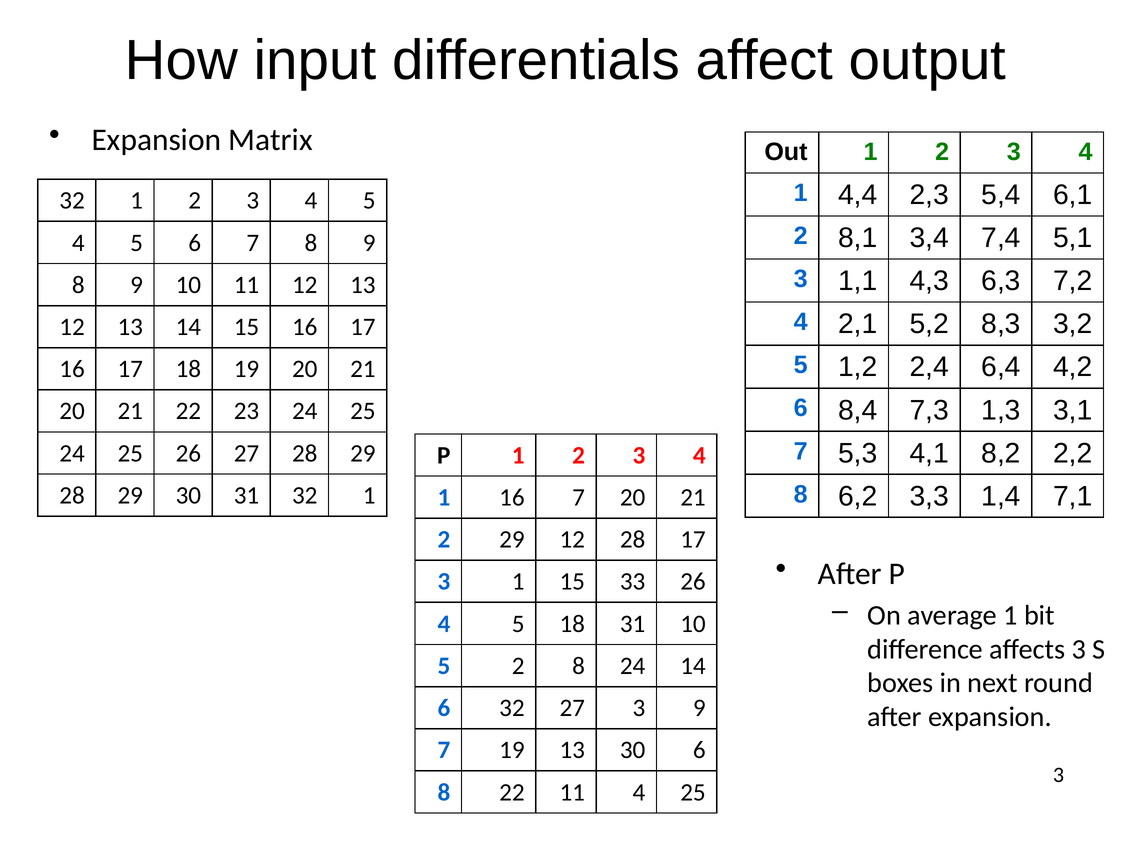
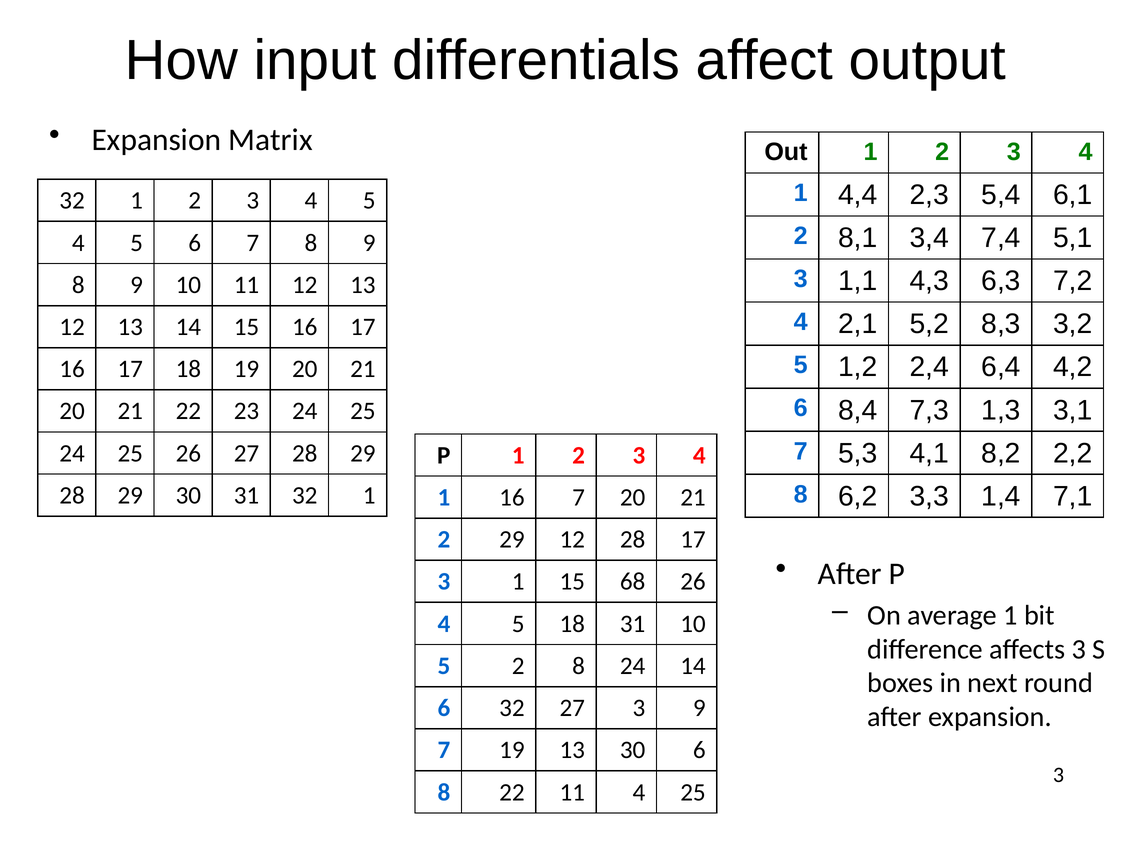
33: 33 -> 68
